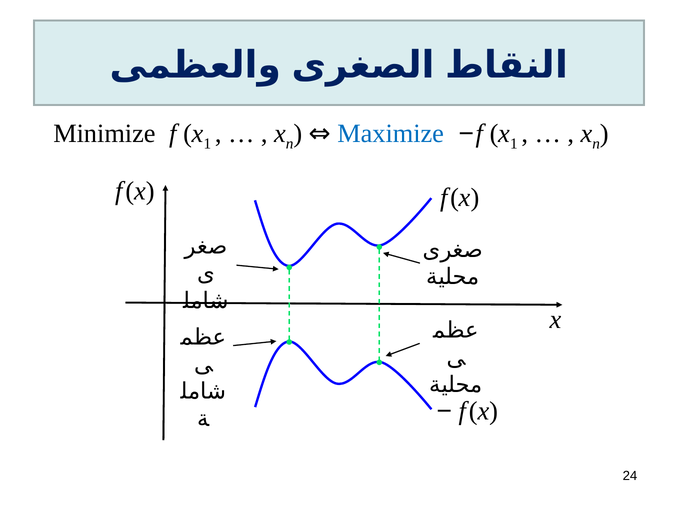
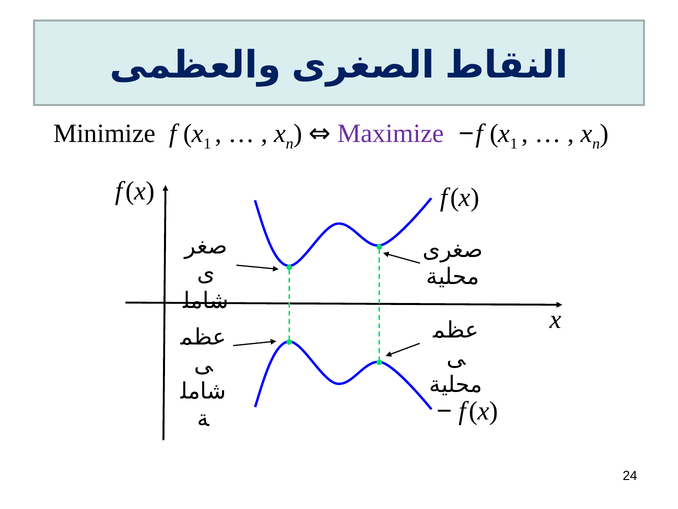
Maximize colour: blue -> purple
